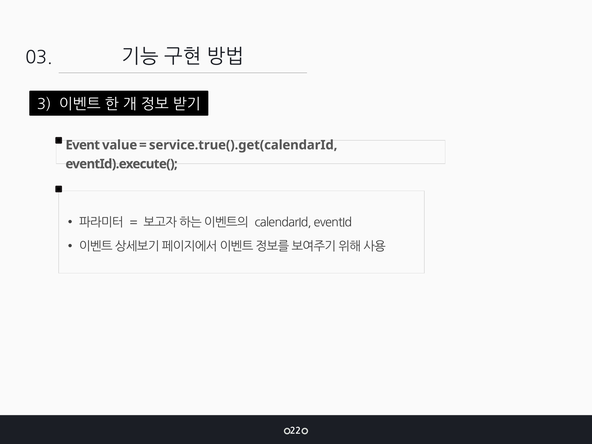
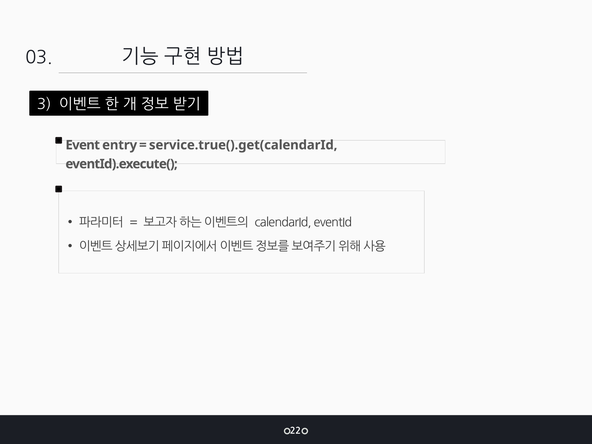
value: value -> entry
